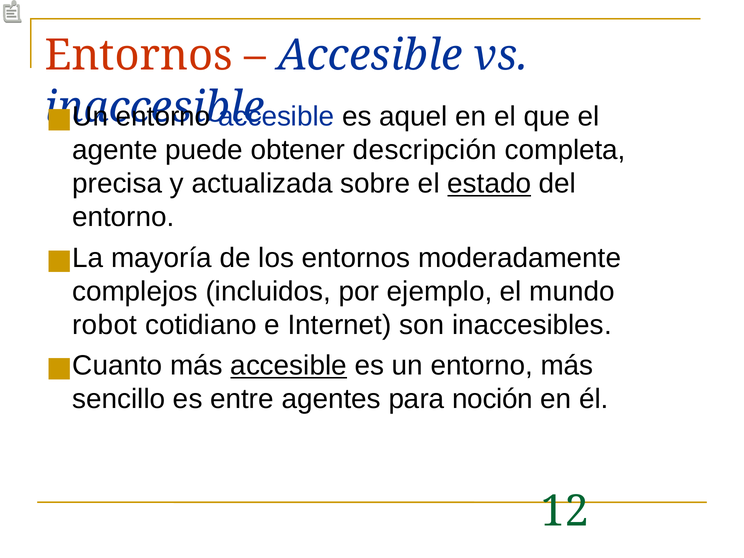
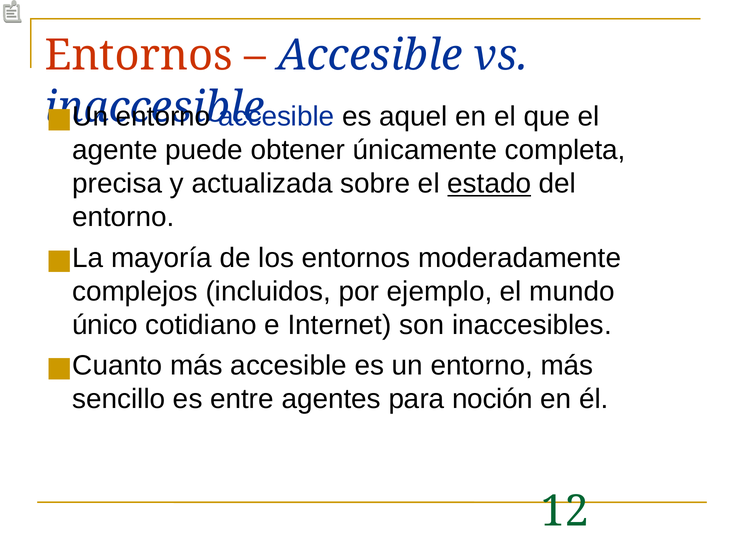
descripción: descripción -> únicamente
robot: robot -> único
accesible at (289, 366) underline: present -> none
